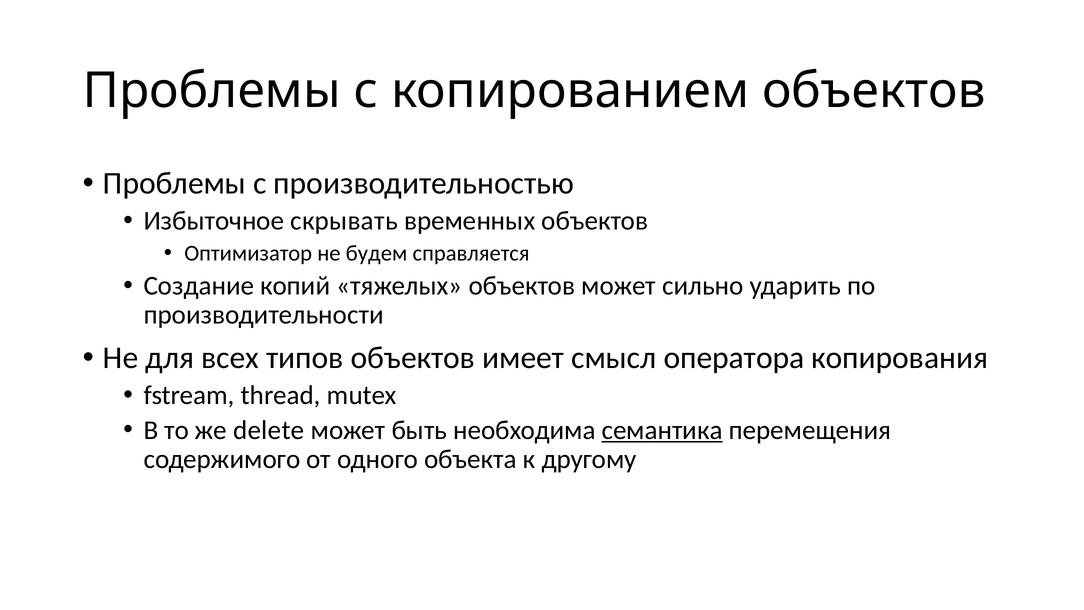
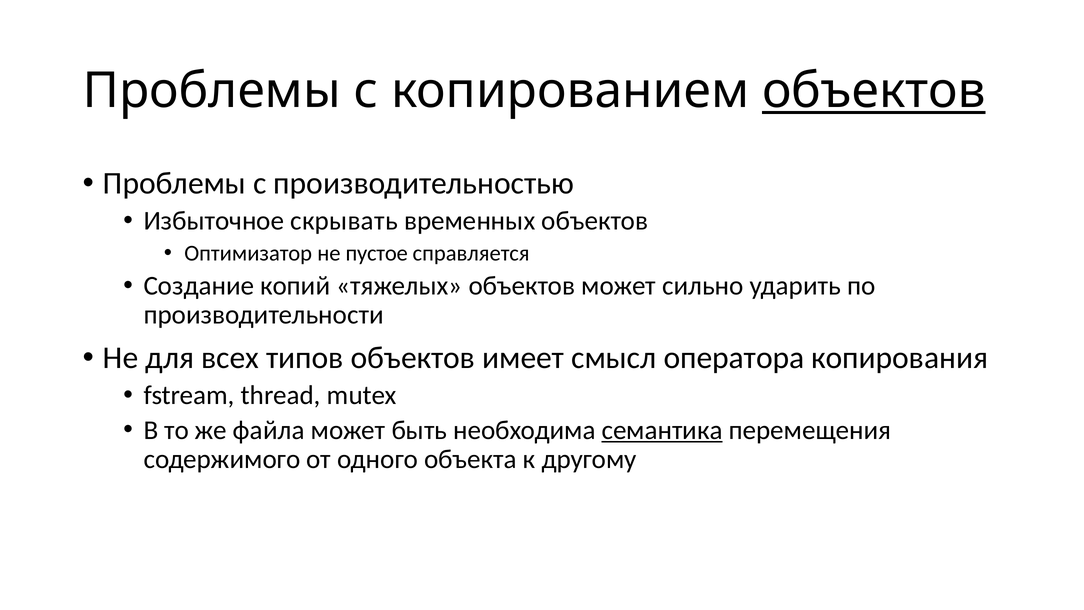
объектов at (874, 91) underline: none -> present
будем: будем -> пустое
delete: delete -> файла
